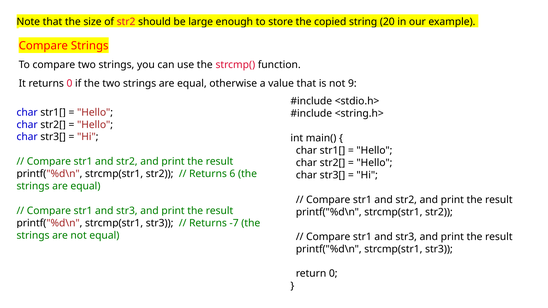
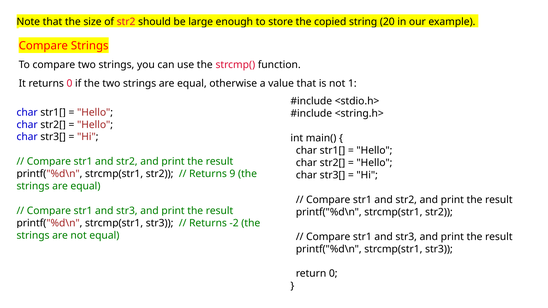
9: 9 -> 1
6: 6 -> 9
-7: -7 -> -2
